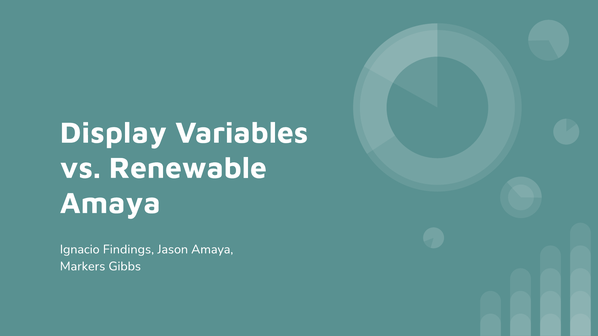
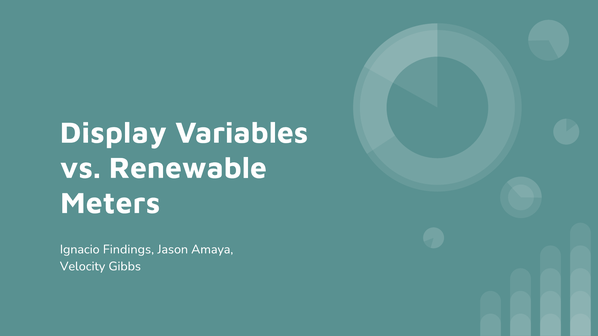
Amaya at (110, 203): Amaya -> Meters
Markers: Markers -> Velocity
